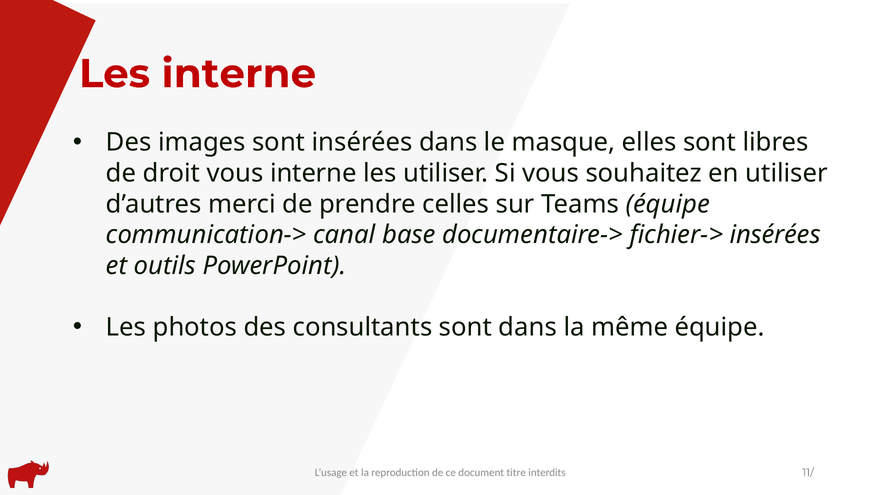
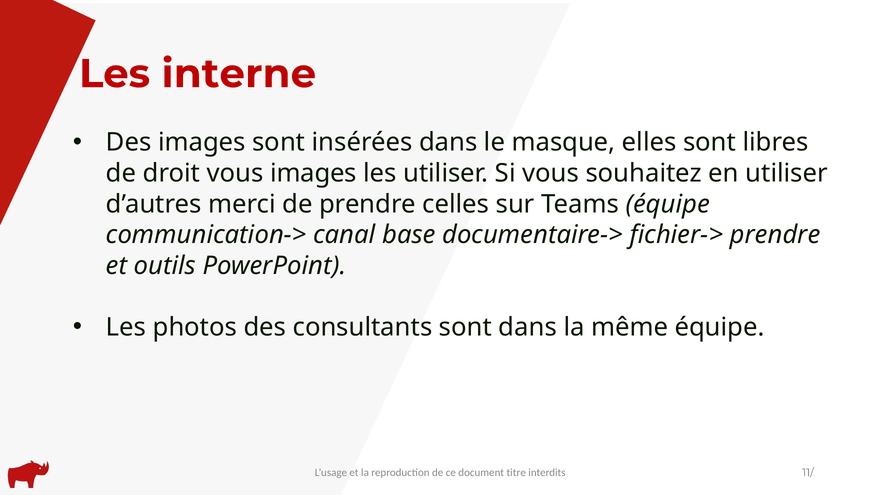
vous interne: interne -> images
fichier-> insérées: insérées -> prendre
